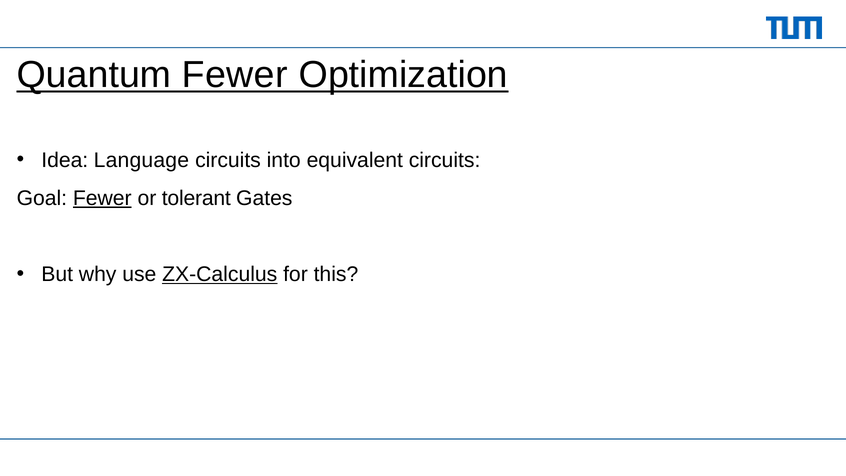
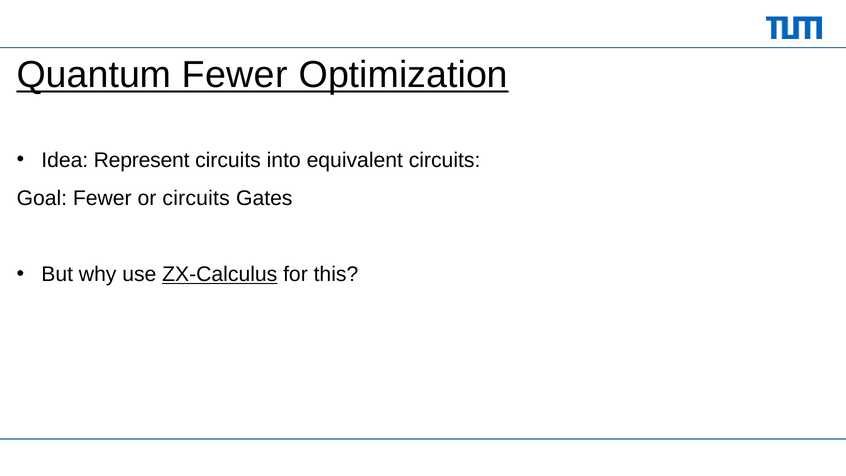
Language: Language -> Represent
Fewer at (102, 198) underline: present -> none
or tolerant: tolerant -> circuits
